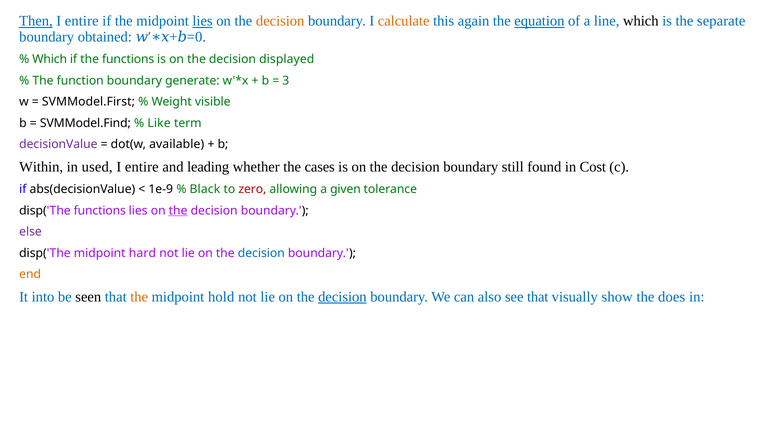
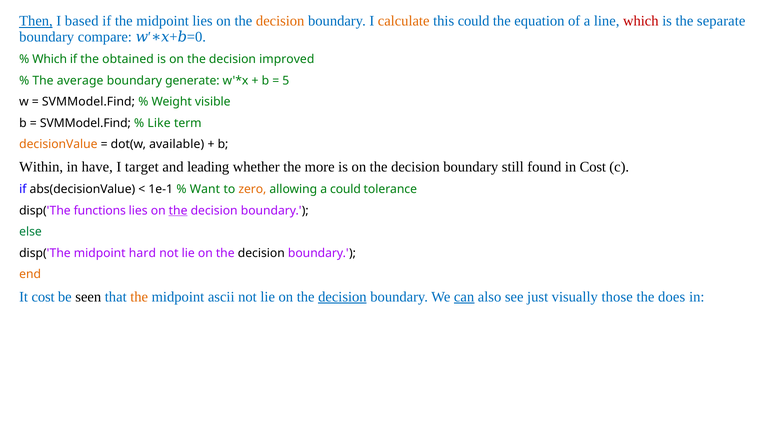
entire at (82, 21): entire -> based
lies at (203, 21) underline: present -> none
this again: again -> could
equation underline: present -> none
which at (641, 21) colour: black -> red
obtained: obtained -> compare
the functions: functions -> obtained
displayed: displayed -> improved
function: function -> average
3: 3 -> 5
SVMModel.First at (88, 102): SVMModel.First -> SVMModel.Find
decisionValue colour: purple -> orange
used: used -> have
entire at (142, 167): entire -> target
cases: cases -> more
1e-9: 1e-9 -> 1e-1
Black: Black -> Want
zero colour: red -> orange
a given: given -> could
else colour: purple -> green
decision at (261, 253) colour: blue -> black
It into: into -> cost
hold: hold -> ascii
can underline: none -> present
see that: that -> just
show: show -> those
